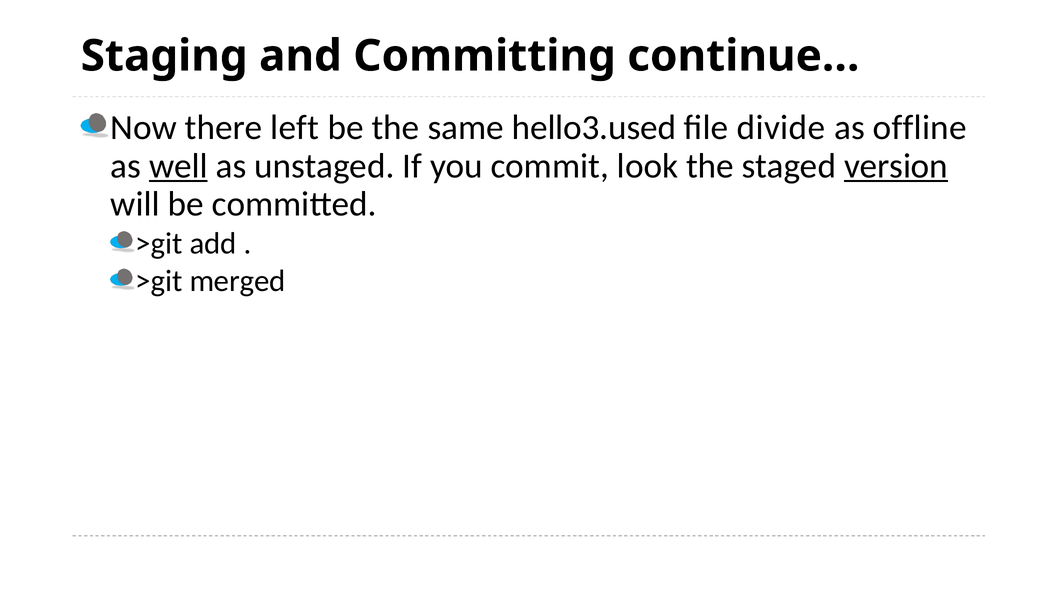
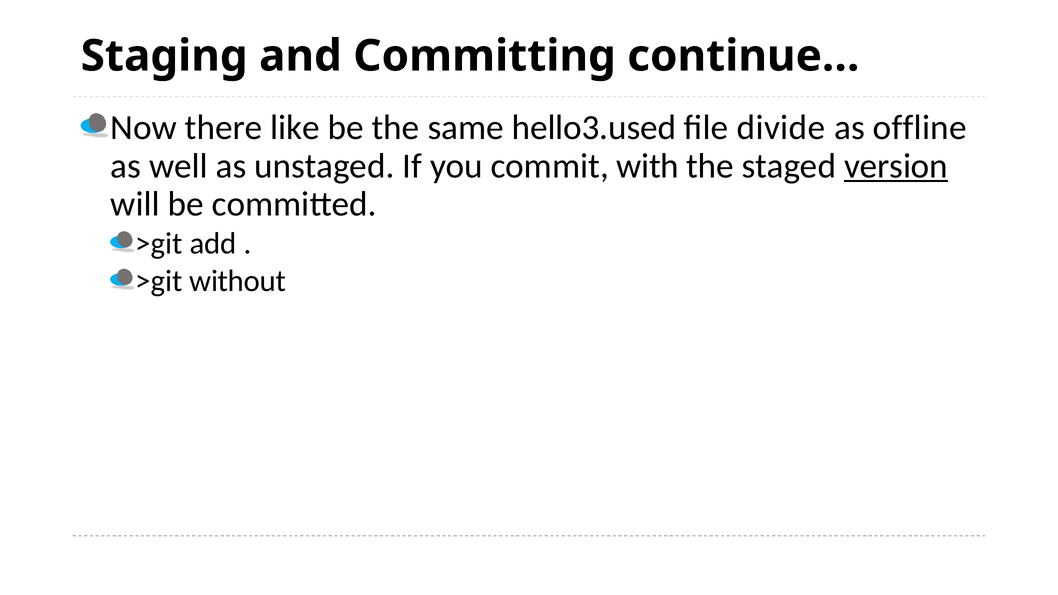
left: left -> like
well underline: present -> none
look: look -> with
merged: merged -> without
